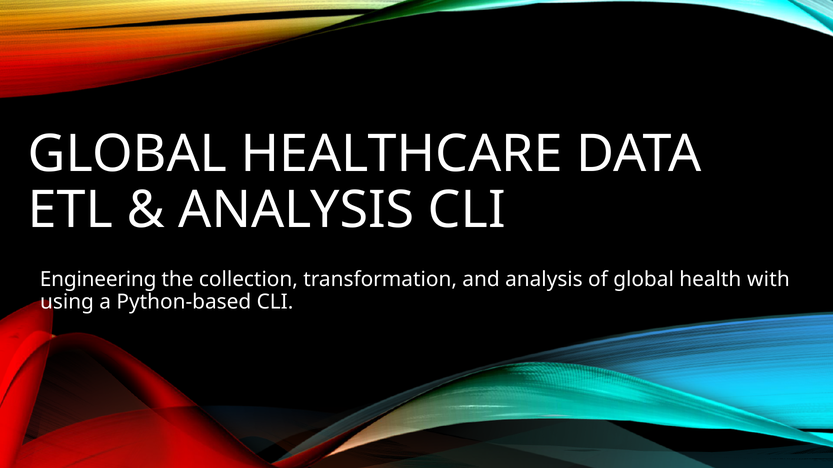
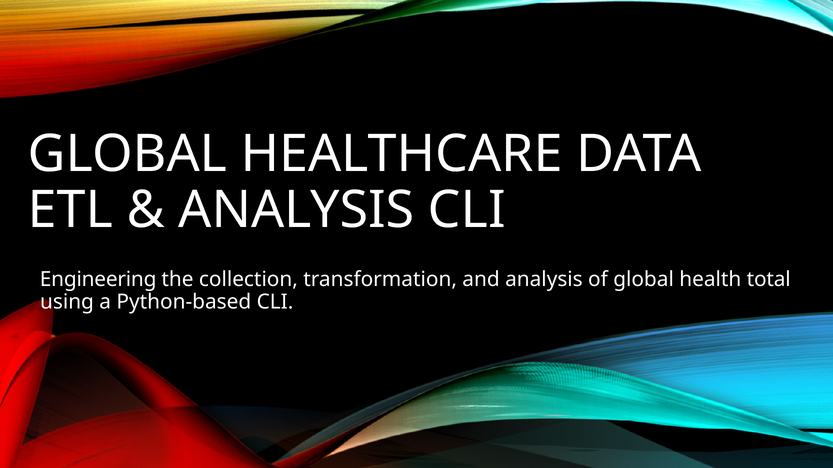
with: with -> total
